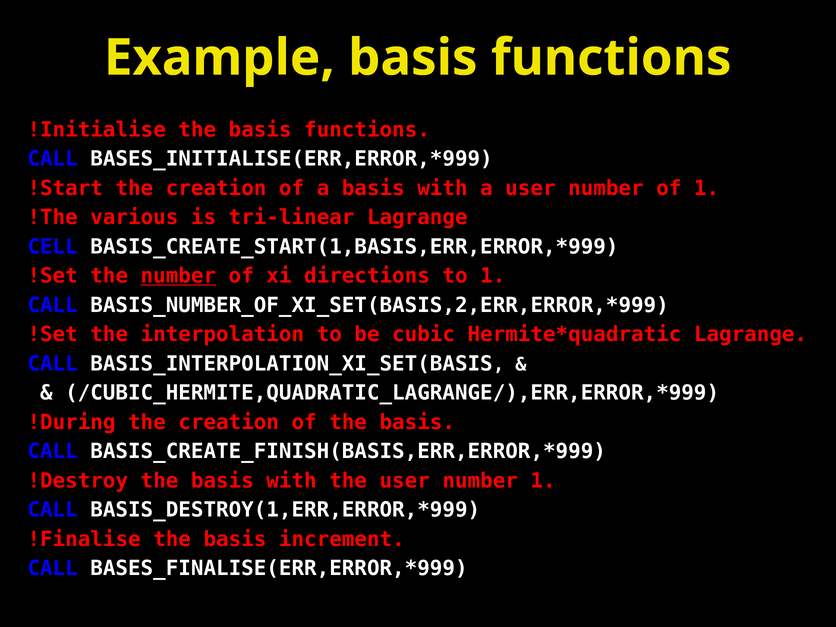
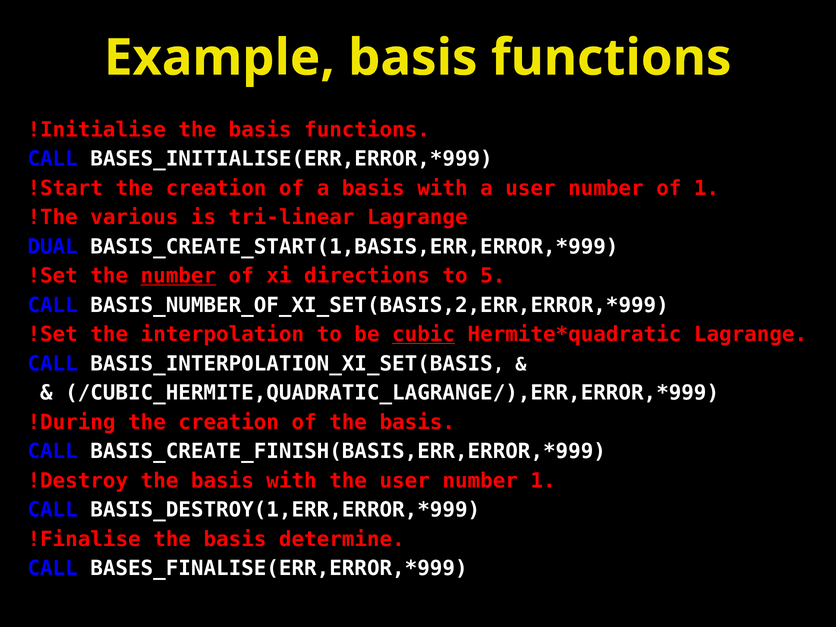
CELL: CELL -> DUAL
to 1: 1 -> 5
cubic underline: none -> present
increment: increment -> determine
